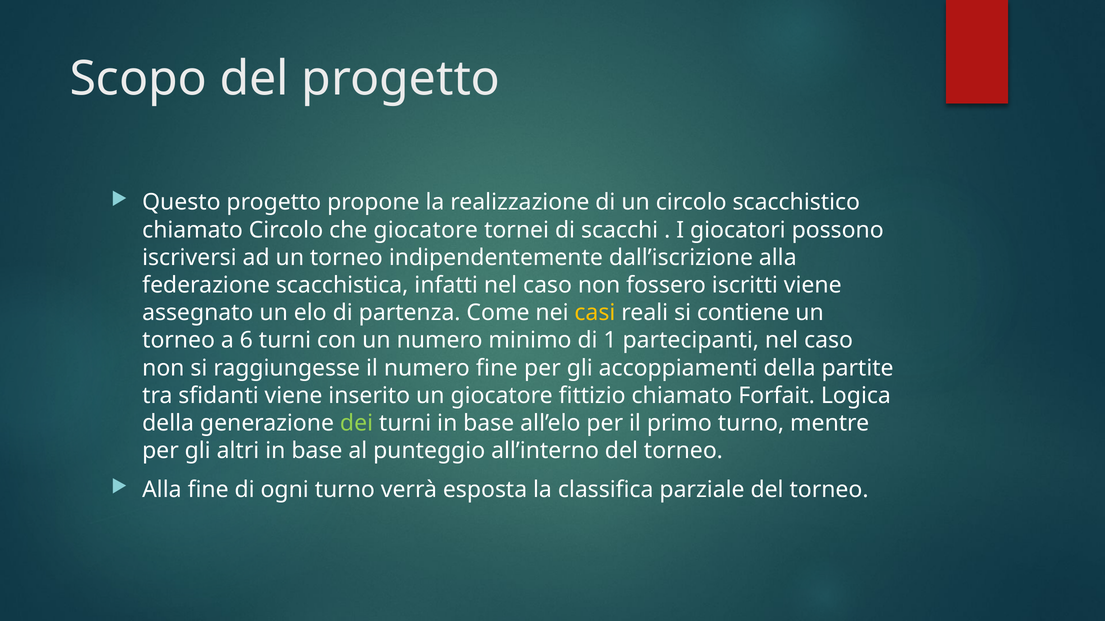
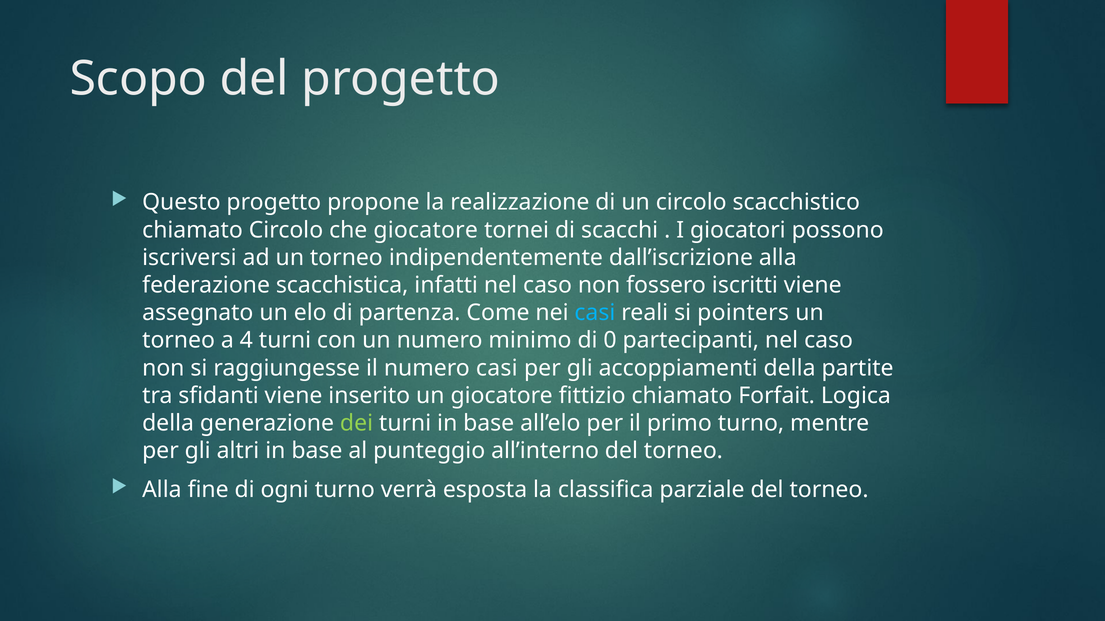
casi at (595, 313) colour: yellow -> light blue
contiene: contiene -> pointers
6: 6 -> 4
1: 1 -> 0
numero fine: fine -> casi
